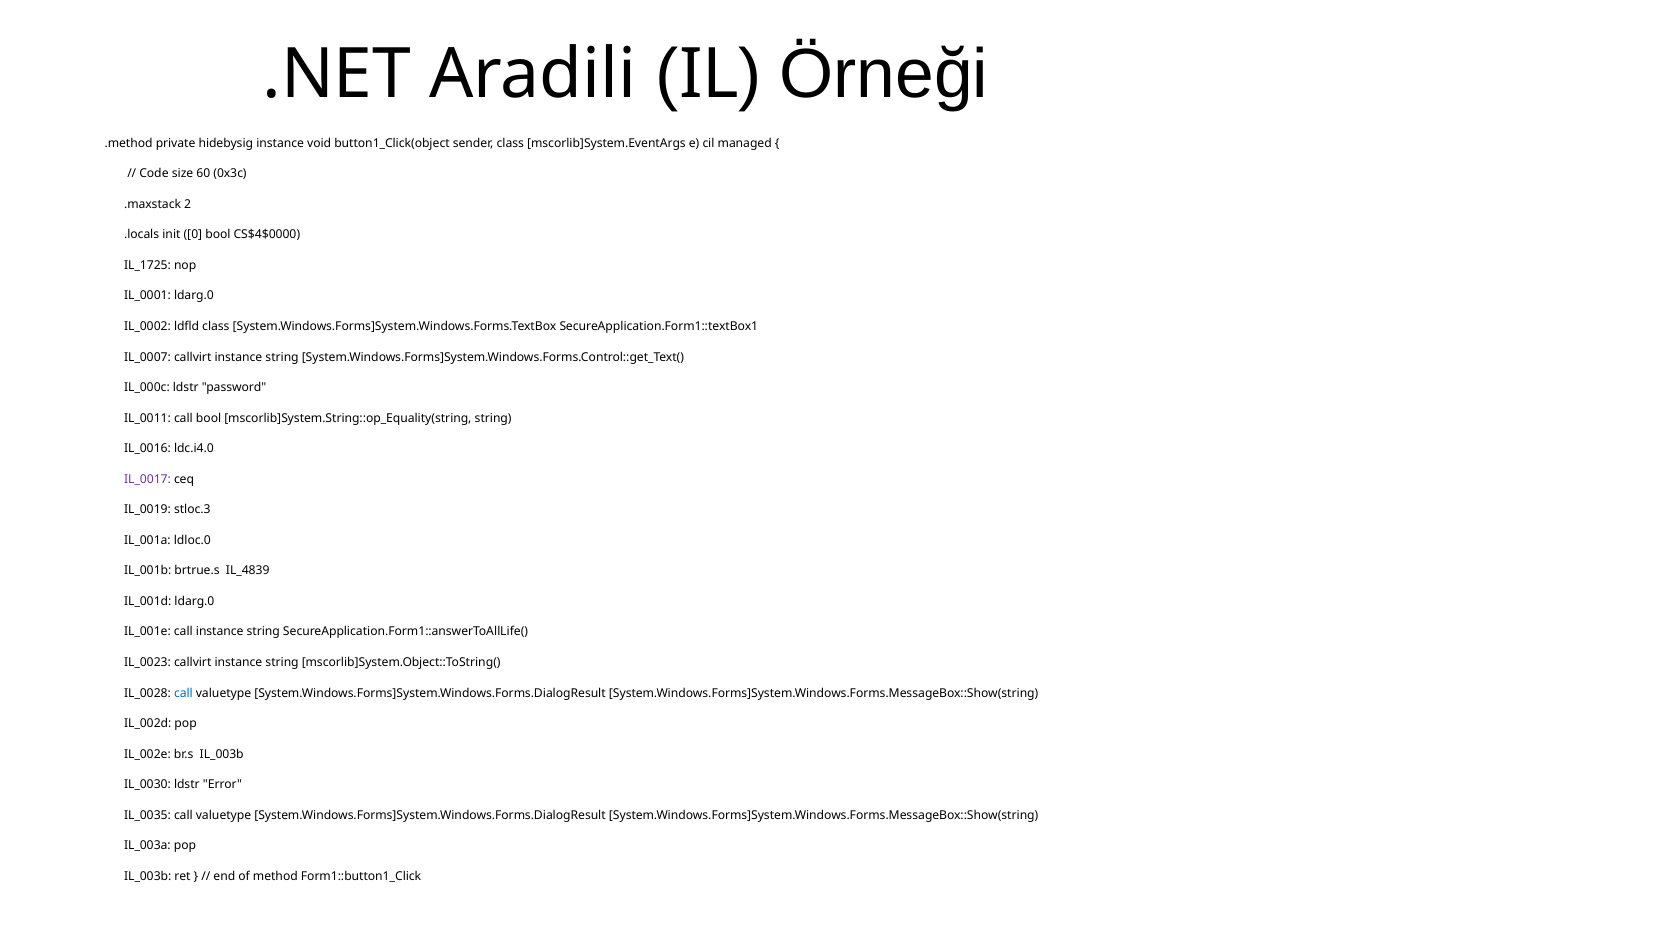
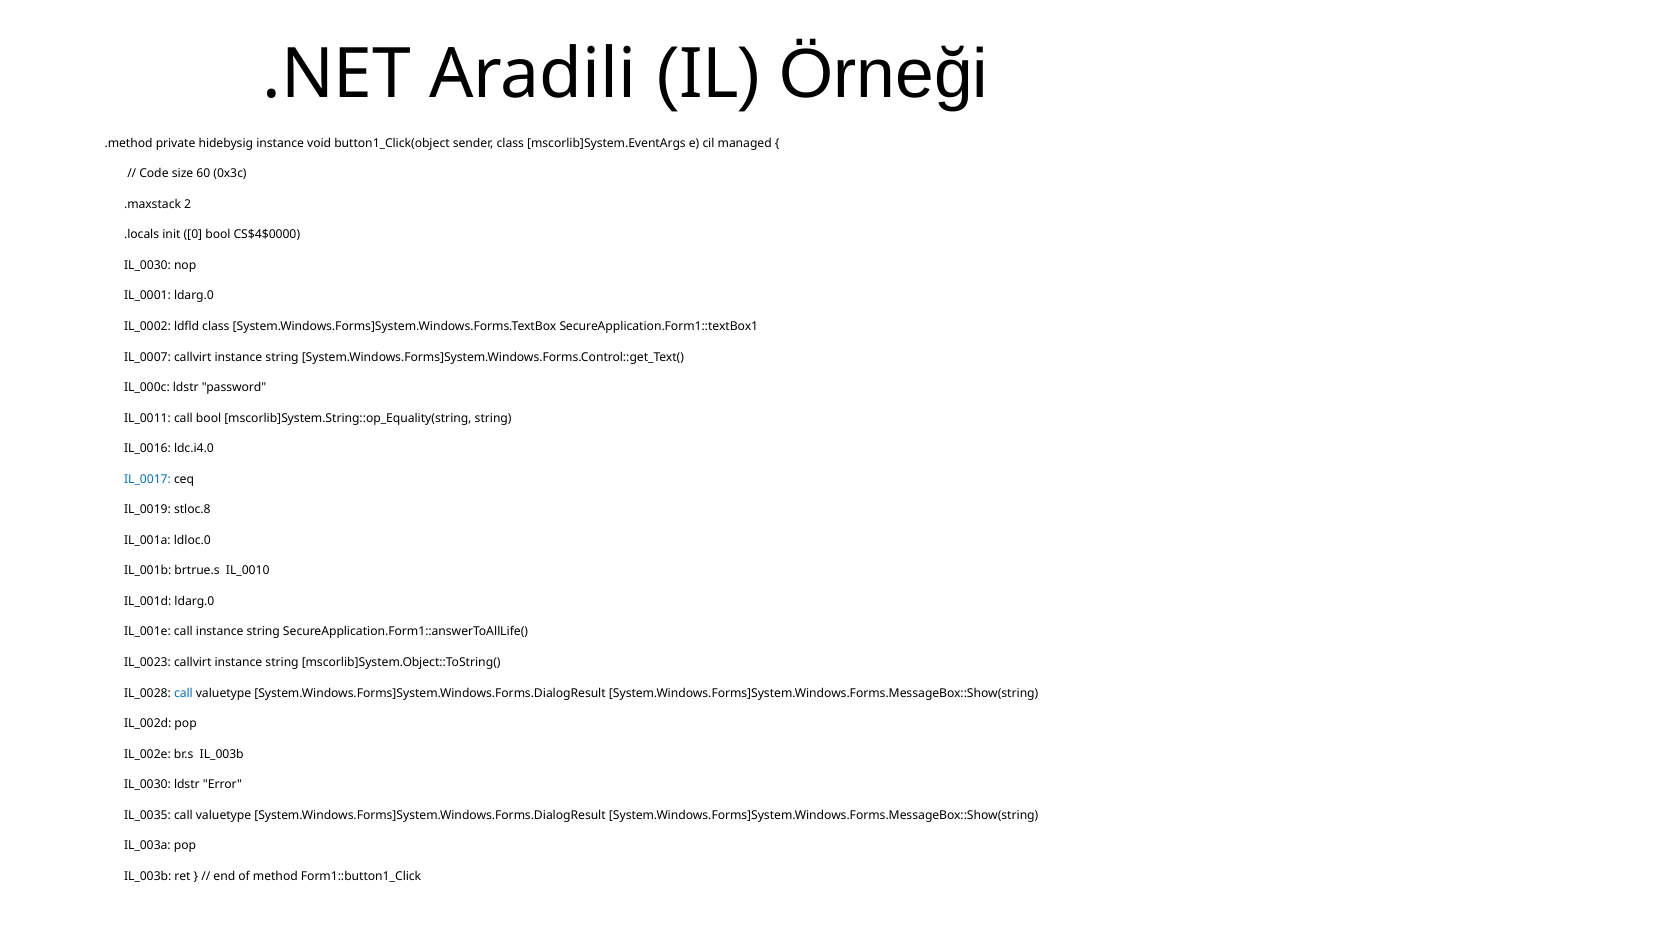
IL_1725 at (148, 265): IL_1725 -> IL_0030
IL_0017 colour: purple -> blue
stloc.3: stloc.3 -> stloc.8
IL_4839: IL_4839 -> IL_0010
